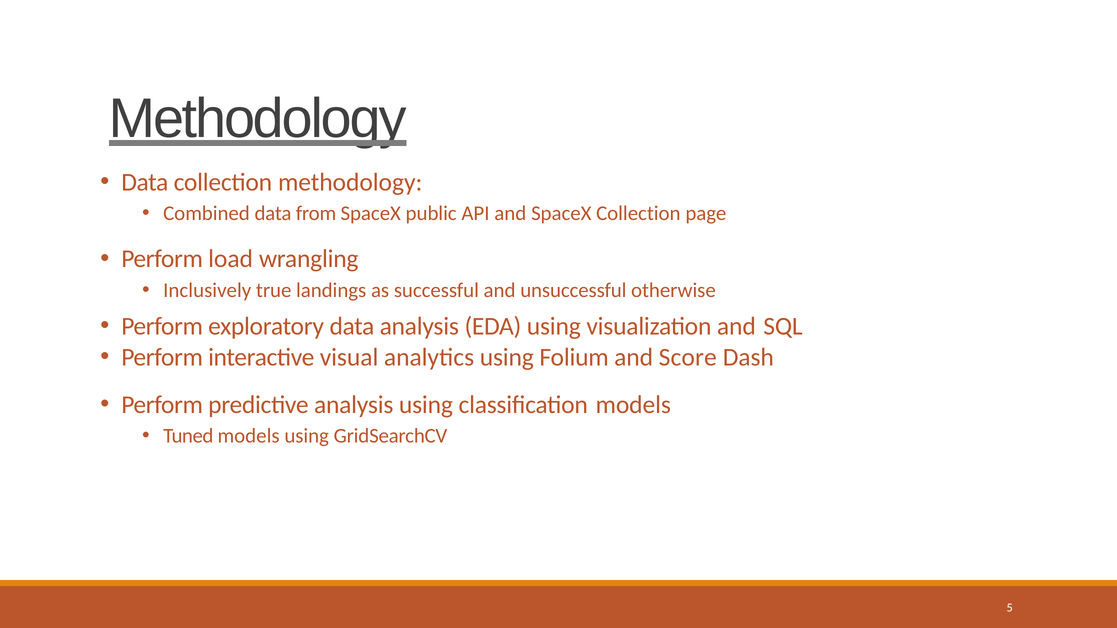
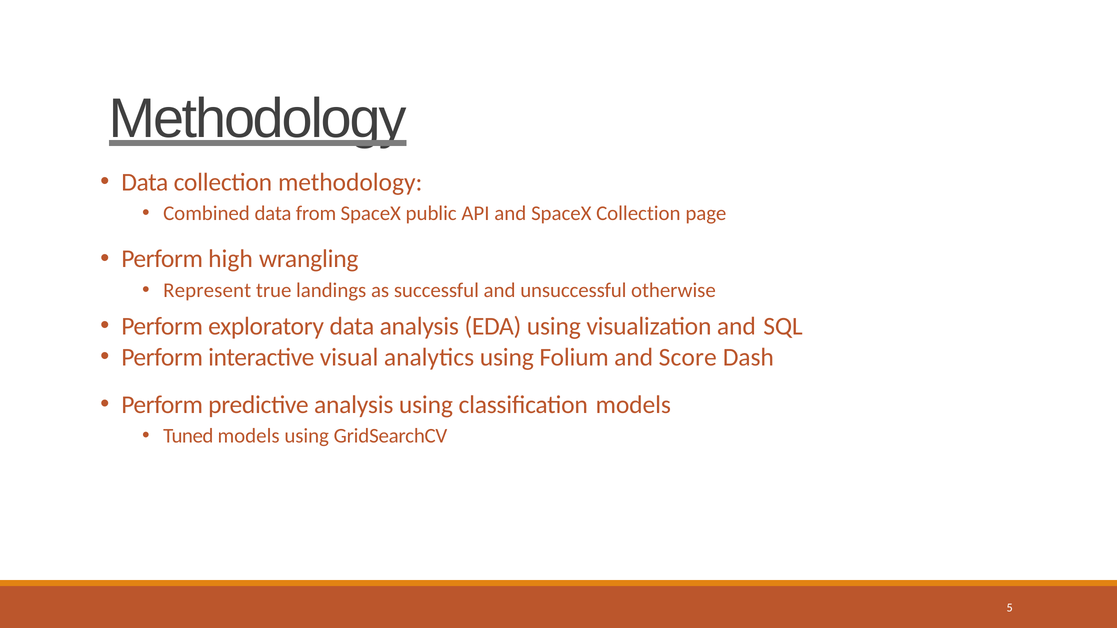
load: load -> high
Inclusively: Inclusively -> Represent
